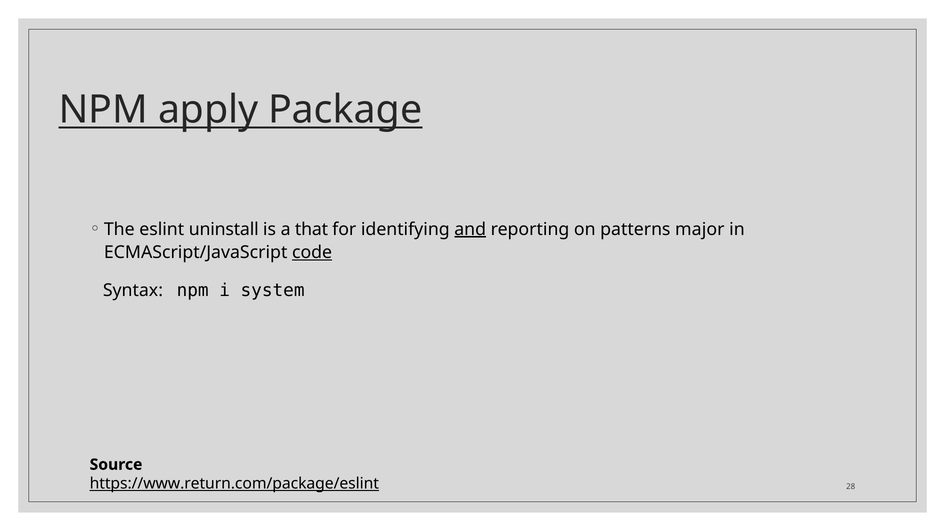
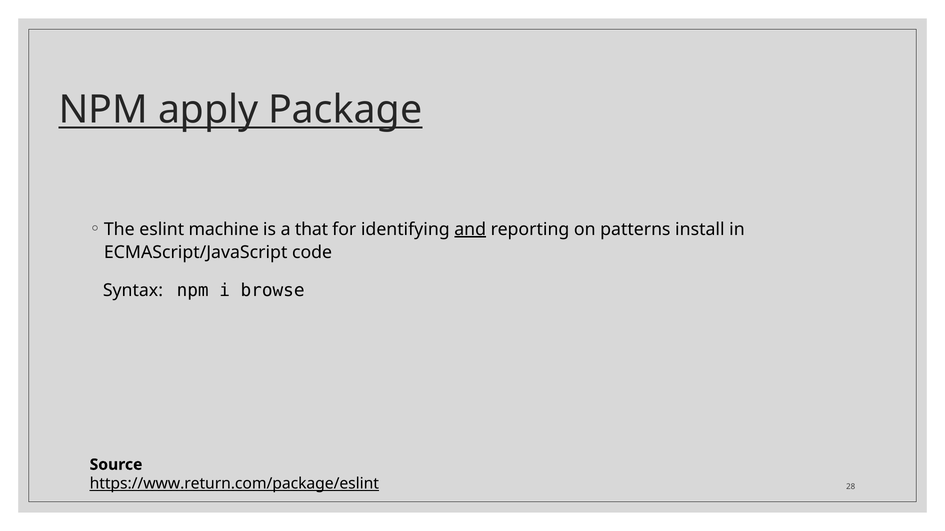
uninstall: uninstall -> machine
major: major -> install
code underline: present -> none
system: system -> browse
